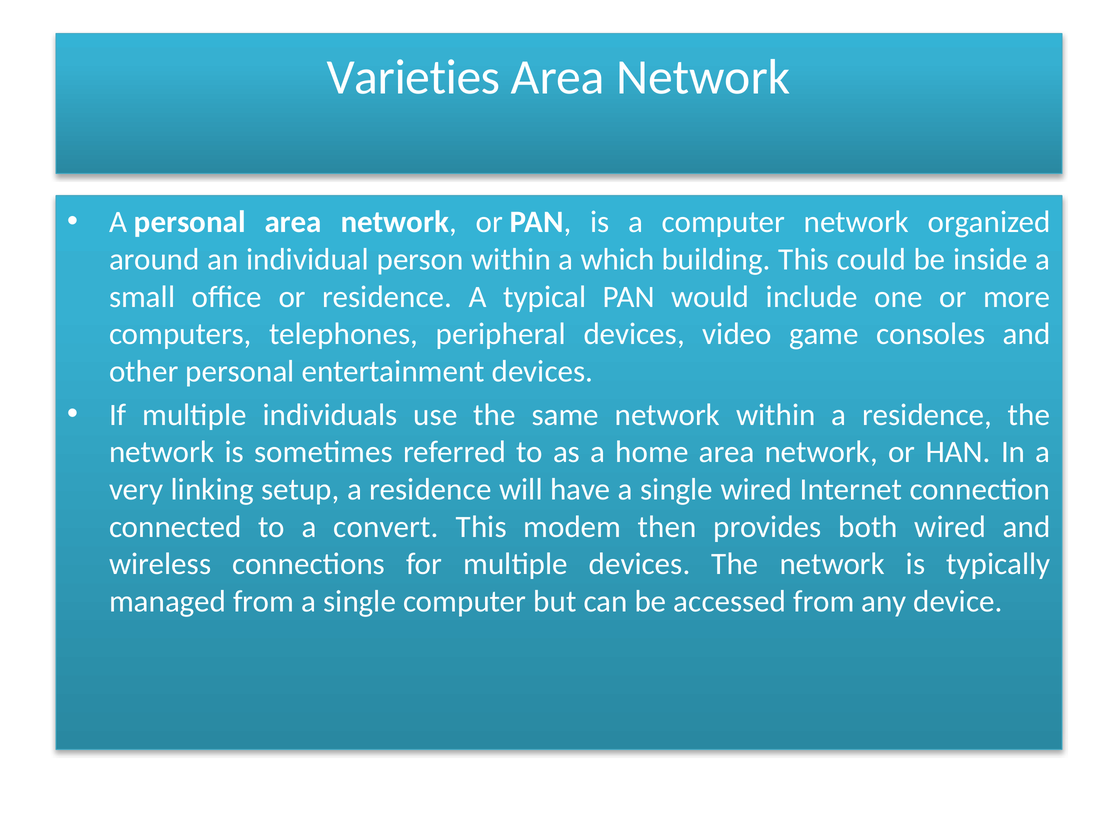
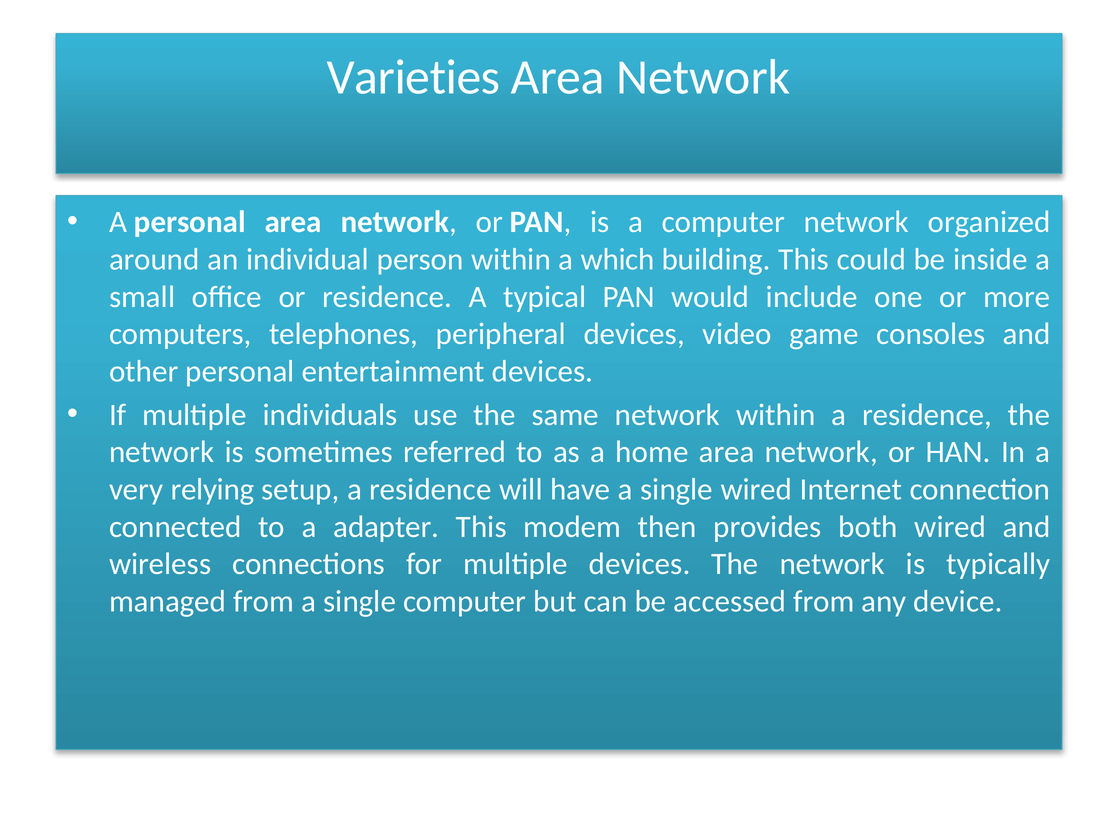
linking: linking -> relying
convert: convert -> adapter
